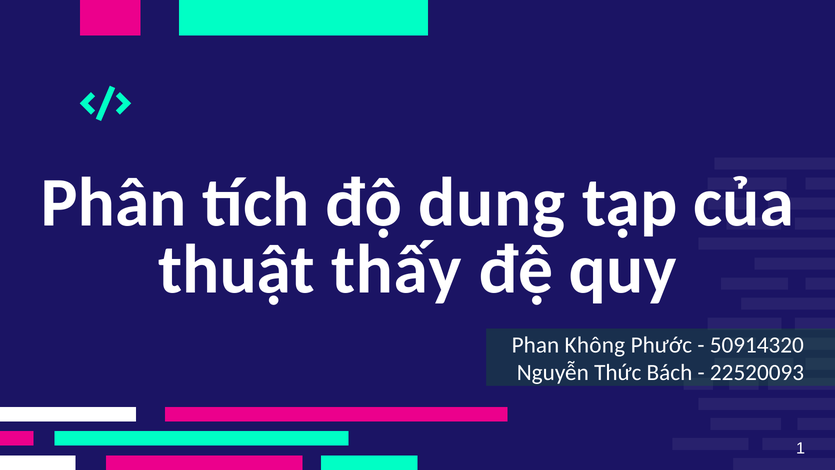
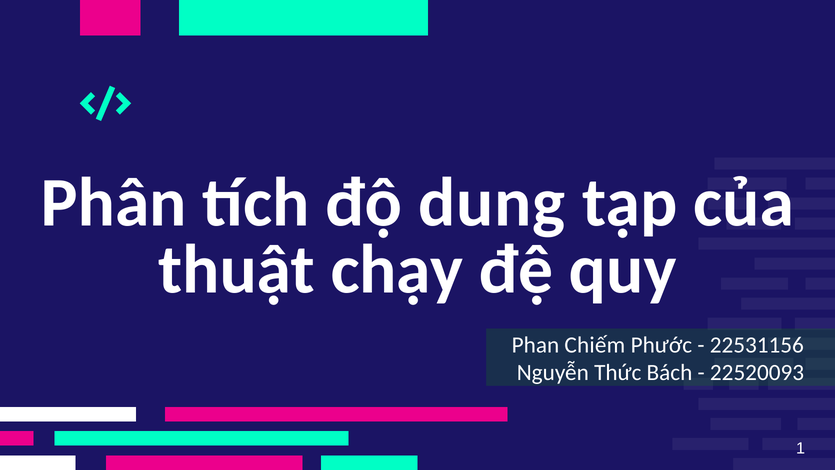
thấy: thấy -> chạy
Không: Không -> Chiếm
50914320: 50914320 -> 22531156
